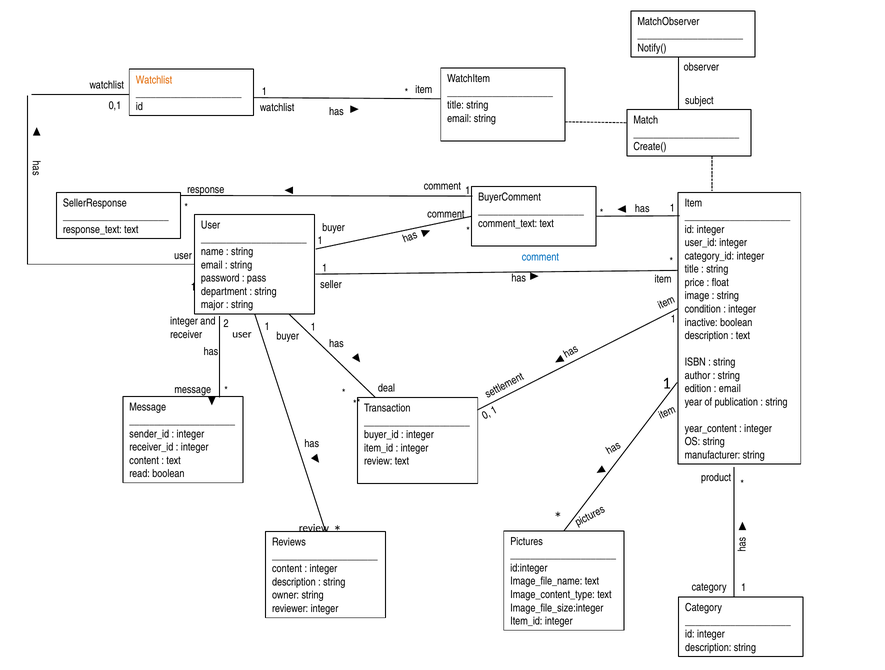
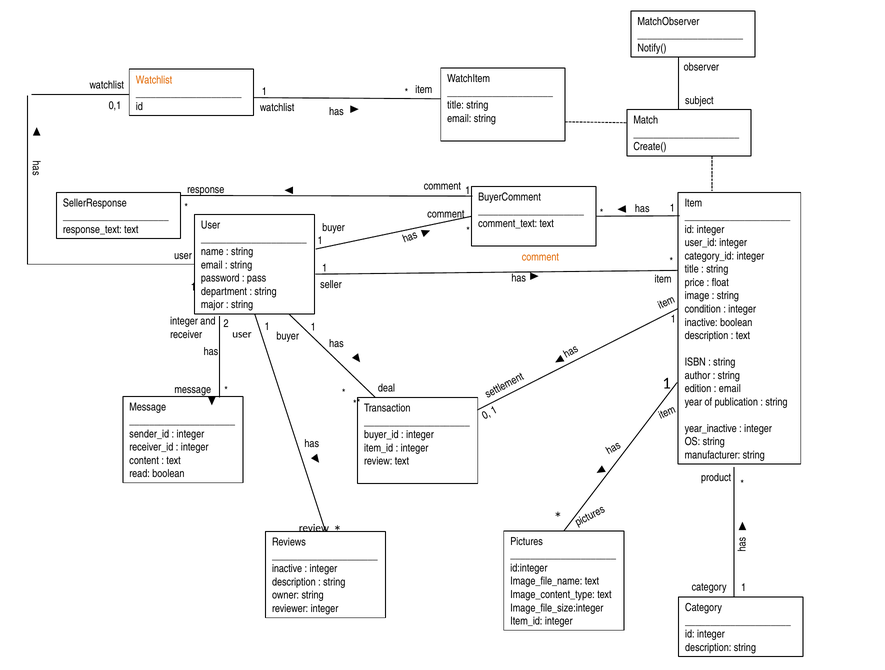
comment at (540, 257) colour: blue -> orange
year_content: year_content -> year_inactive
content at (287, 569): content -> inactive
